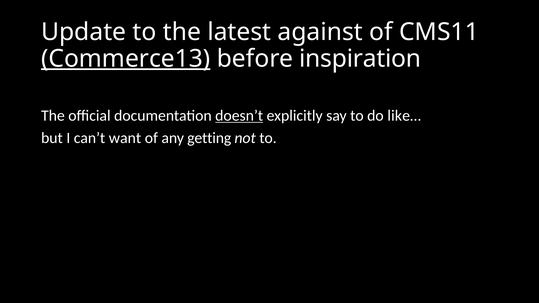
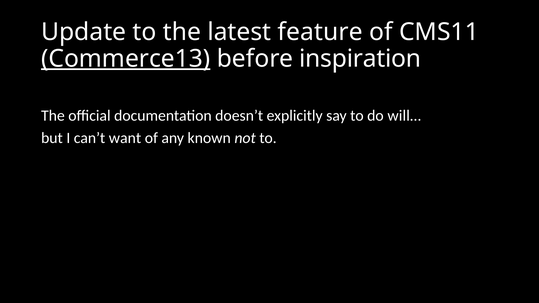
against: against -> feature
doesn’t underline: present -> none
like…: like… -> will…
getting: getting -> known
